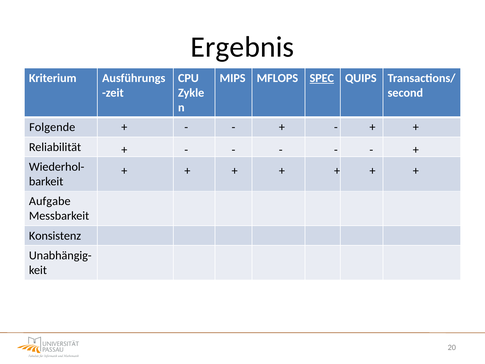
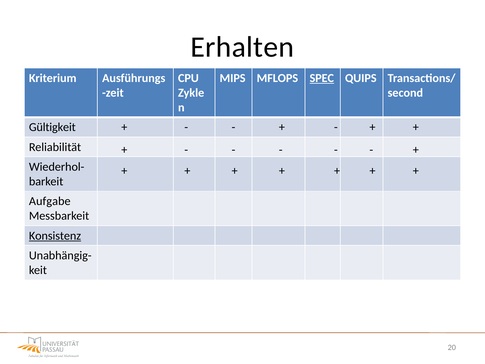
Ergebnis: Ergebnis -> Erhalten
Folgende: Folgende -> Gültigkeit
Konsistenz underline: none -> present
